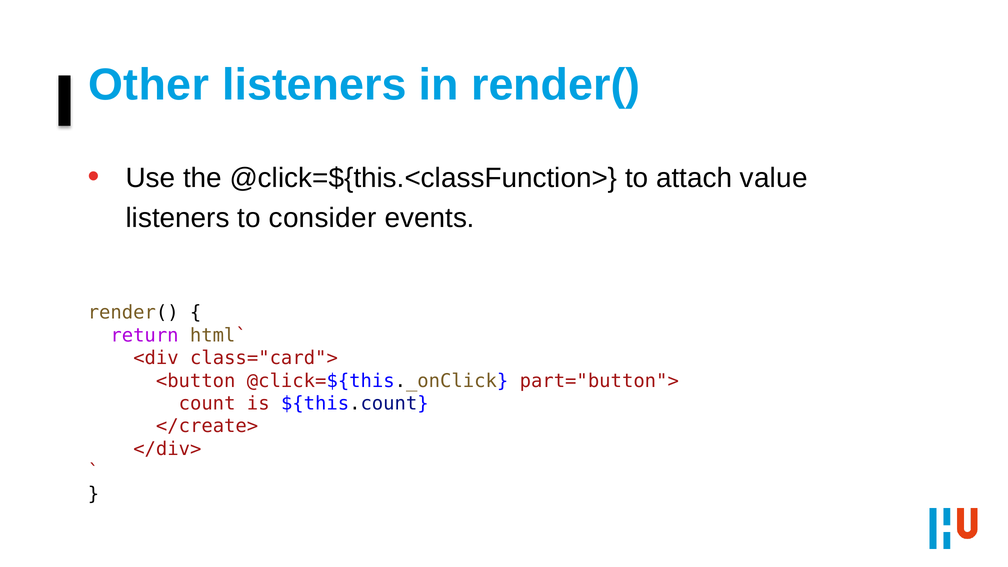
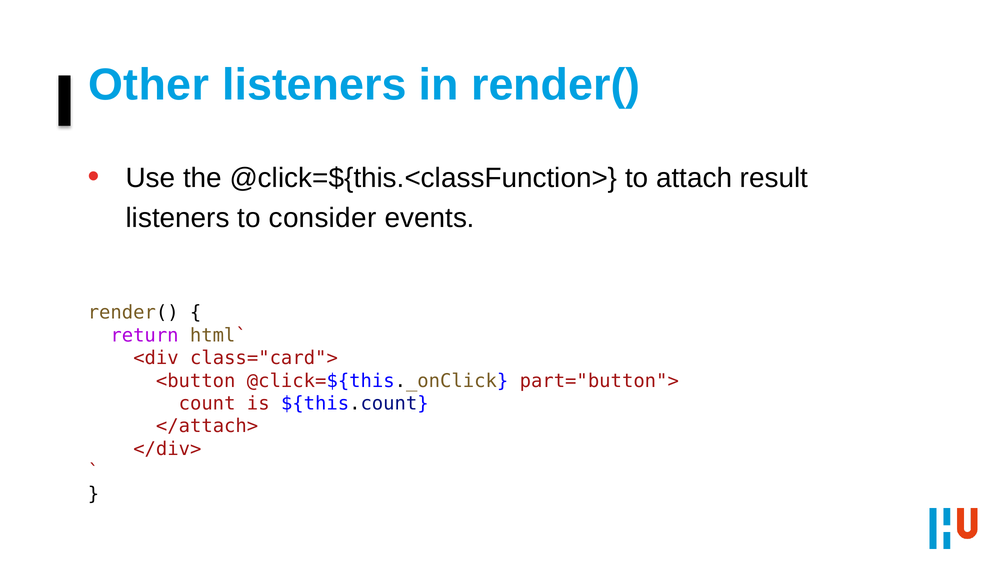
value: value -> result
</create>: </create> -> </attach>
